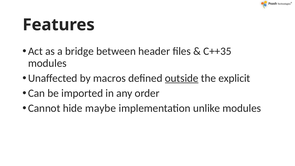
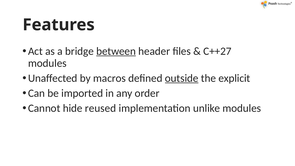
between underline: none -> present
C++35: C++35 -> C++27
maybe: maybe -> reused
